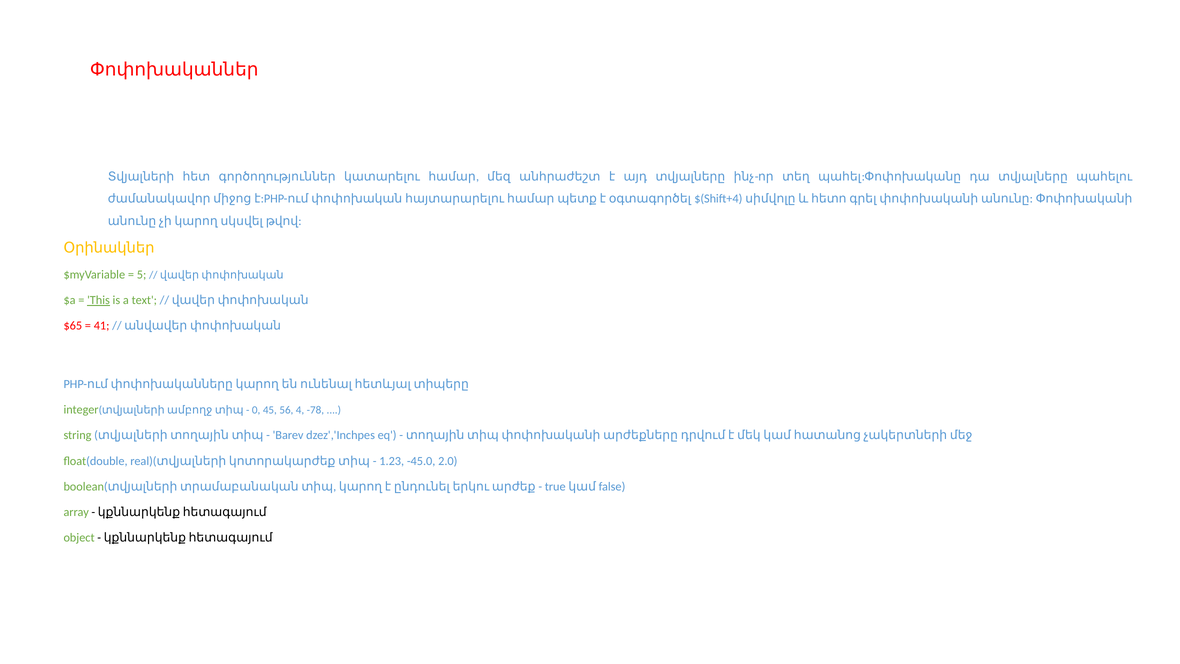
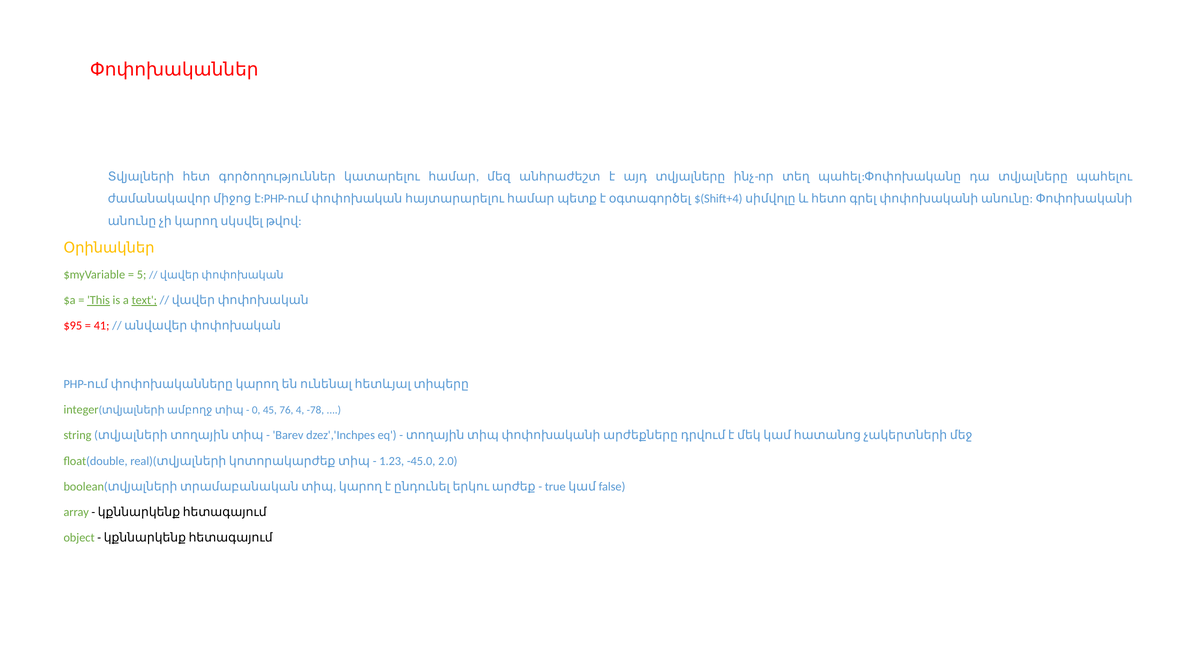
text underline: none -> present
$65: $65 -> $95
56: 56 -> 76
